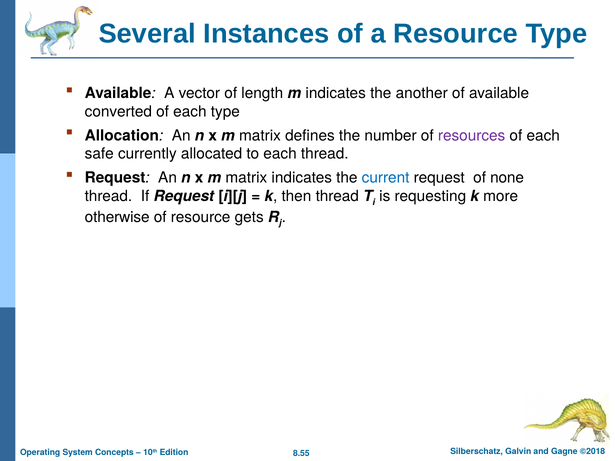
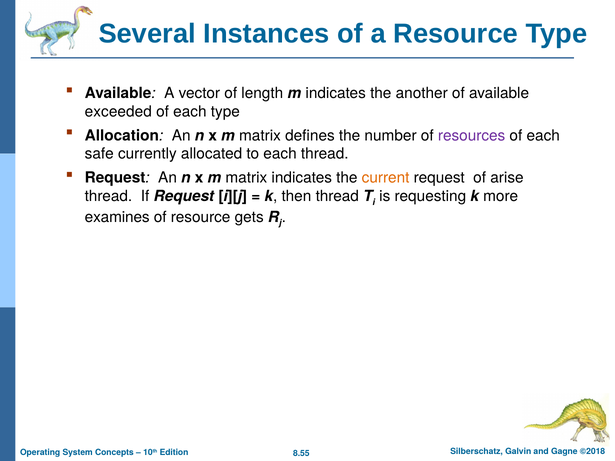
converted: converted -> exceeded
current colour: blue -> orange
none: none -> arise
otherwise: otherwise -> examines
